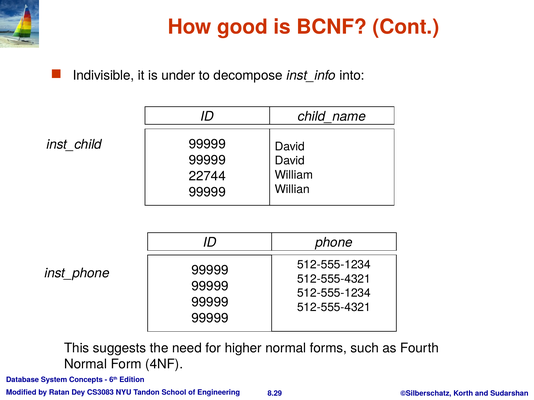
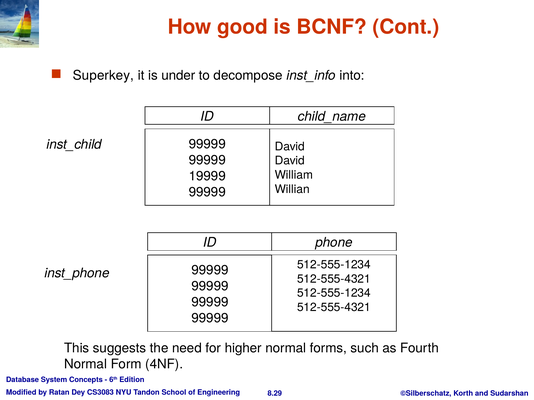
Indivisible: Indivisible -> Superkey
22744: 22744 -> 19999
